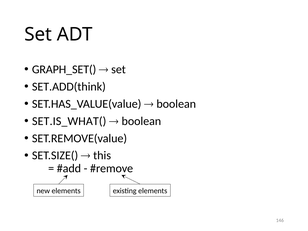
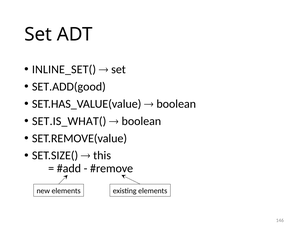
GRAPH_SET(: GRAPH_SET( -> INLINE_SET(
SET.ADD(think: SET.ADD(think -> SET.ADD(good
